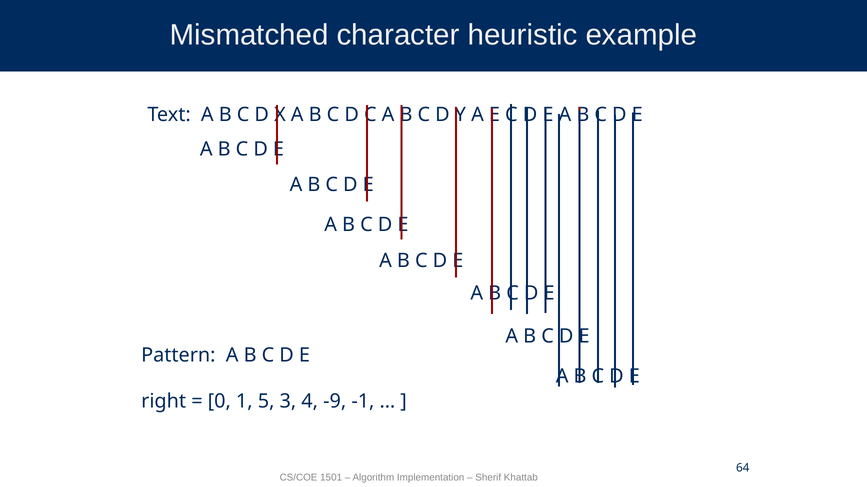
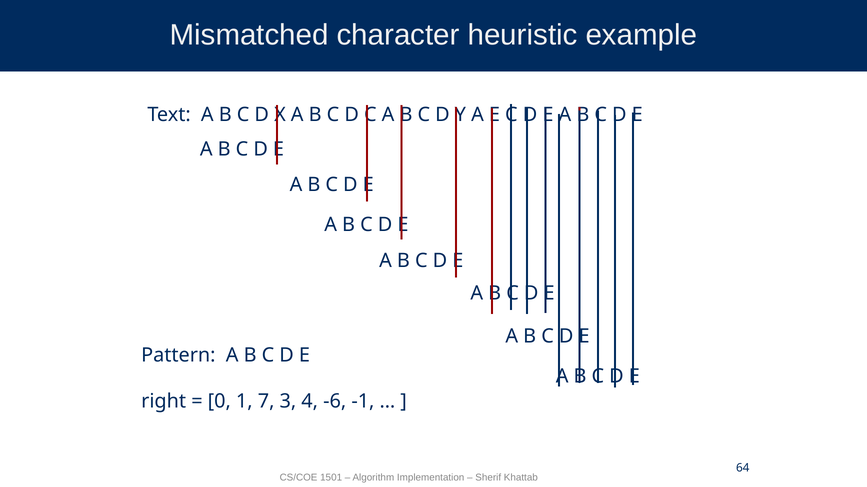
5: 5 -> 7
-9: -9 -> -6
